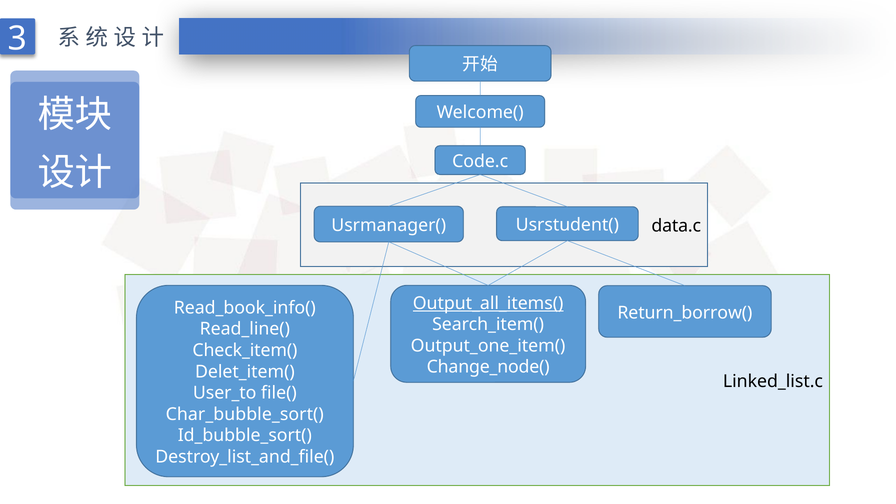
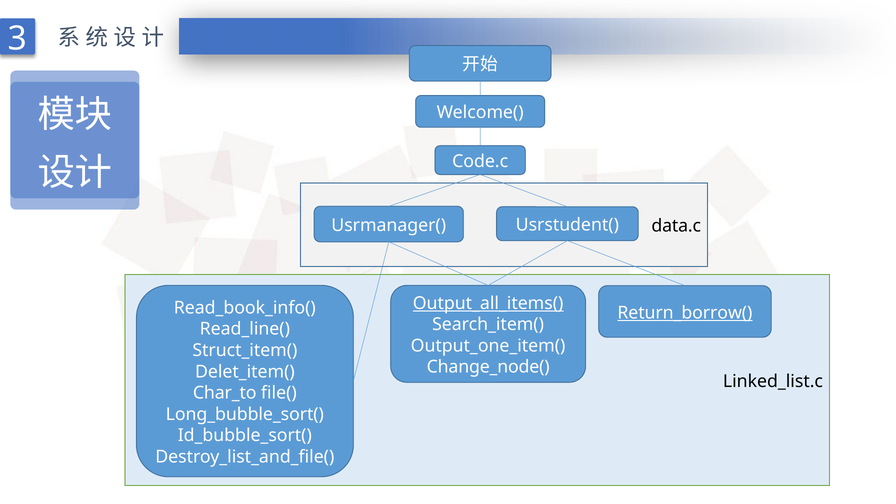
Return_borrow( underline: none -> present
Check_item(: Check_item( -> Struct_item(
User_to: User_to -> Char_to
Char_bubble_sort(: Char_bubble_sort( -> Long_bubble_sort(
